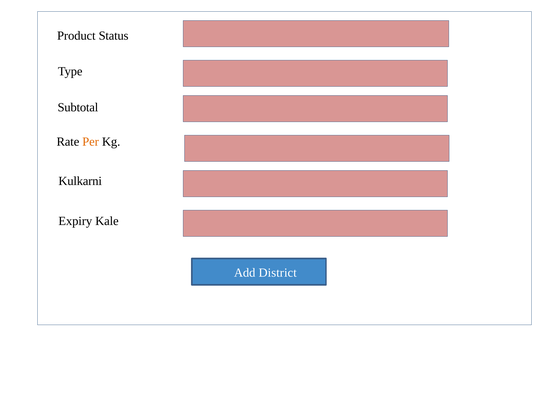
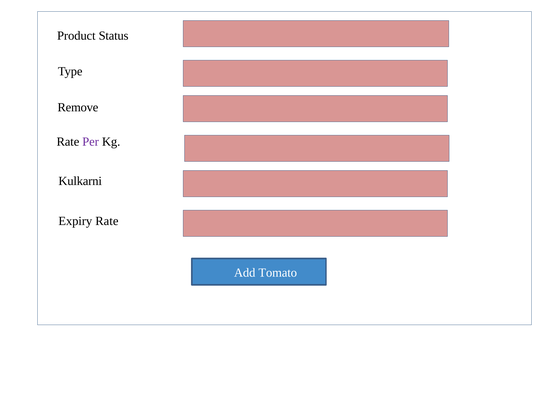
Subtotal: Subtotal -> Remove
Per colour: orange -> purple
Expiry Kale: Kale -> Rate
District: District -> Tomato
